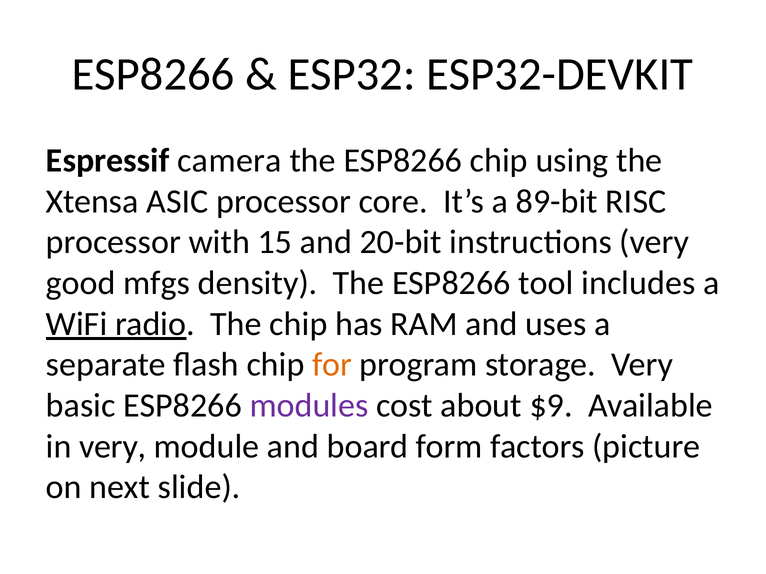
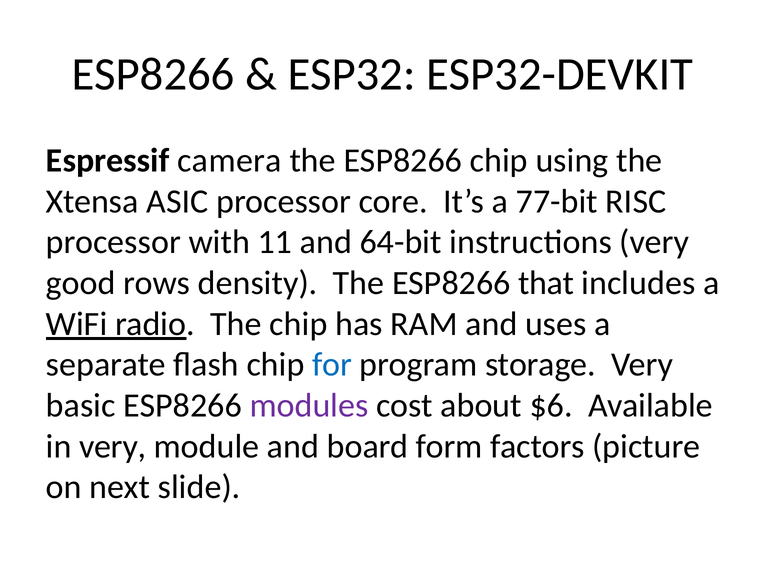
89-bit: 89-bit -> 77-bit
15: 15 -> 11
20-bit: 20-bit -> 64-bit
mfgs: mfgs -> rows
tool: tool -> that
for colour: orange -> blue
$9: $9 -> $6
